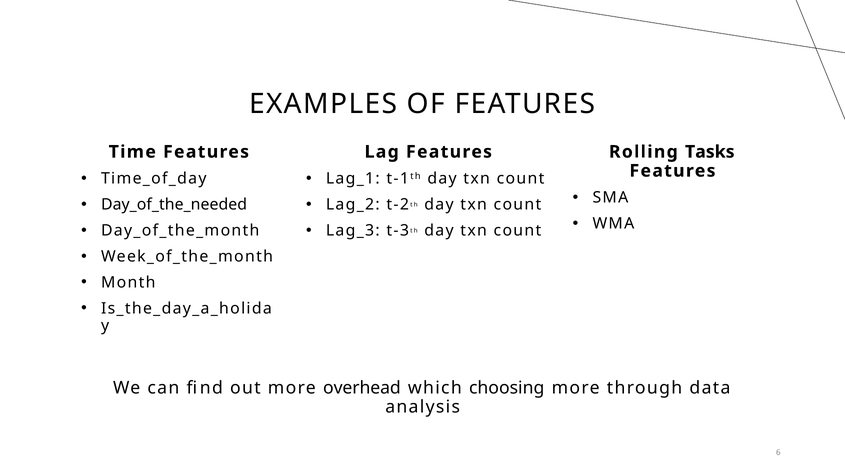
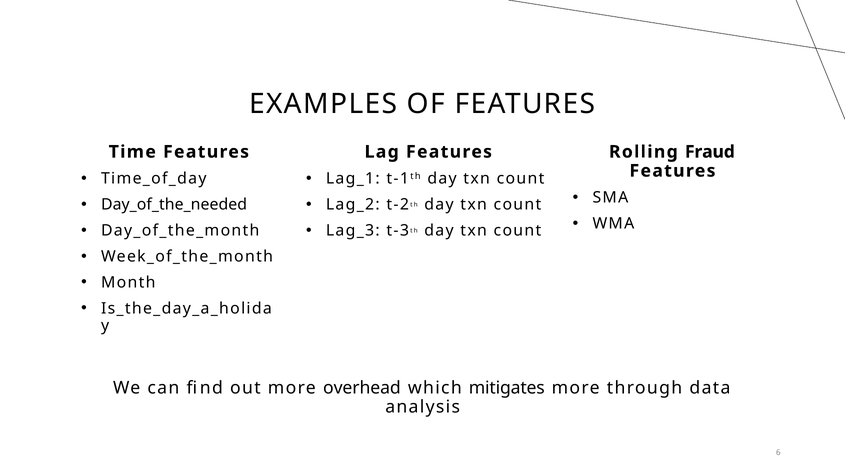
Tasks: Tasks -> Fraud
choosing: choosing -> mitigates
